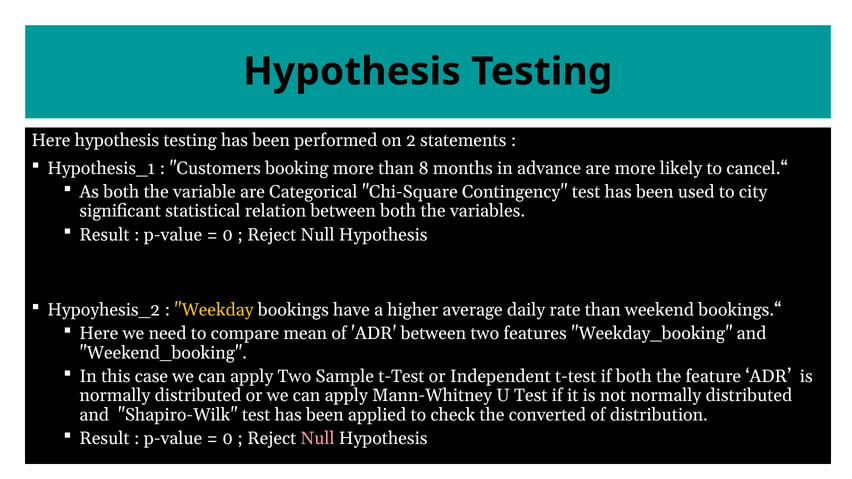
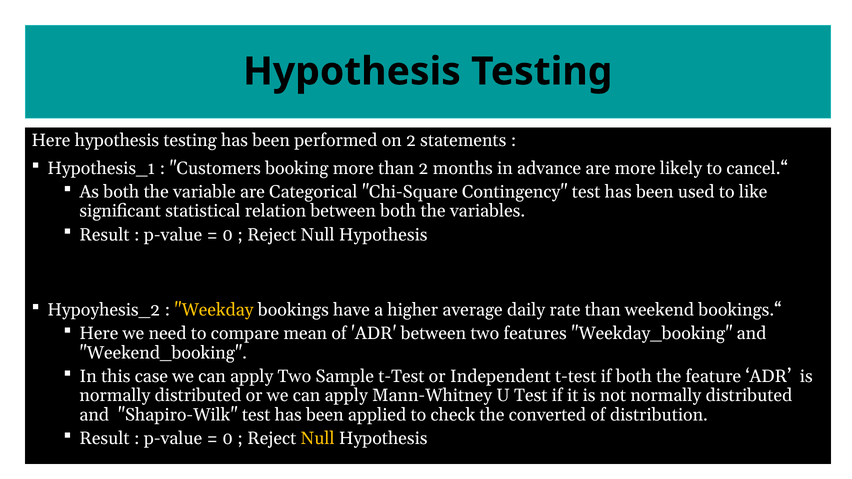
than 8: 8 -> 2
city: city -> like
Null at (318, 439) colour: pink -> yellow
